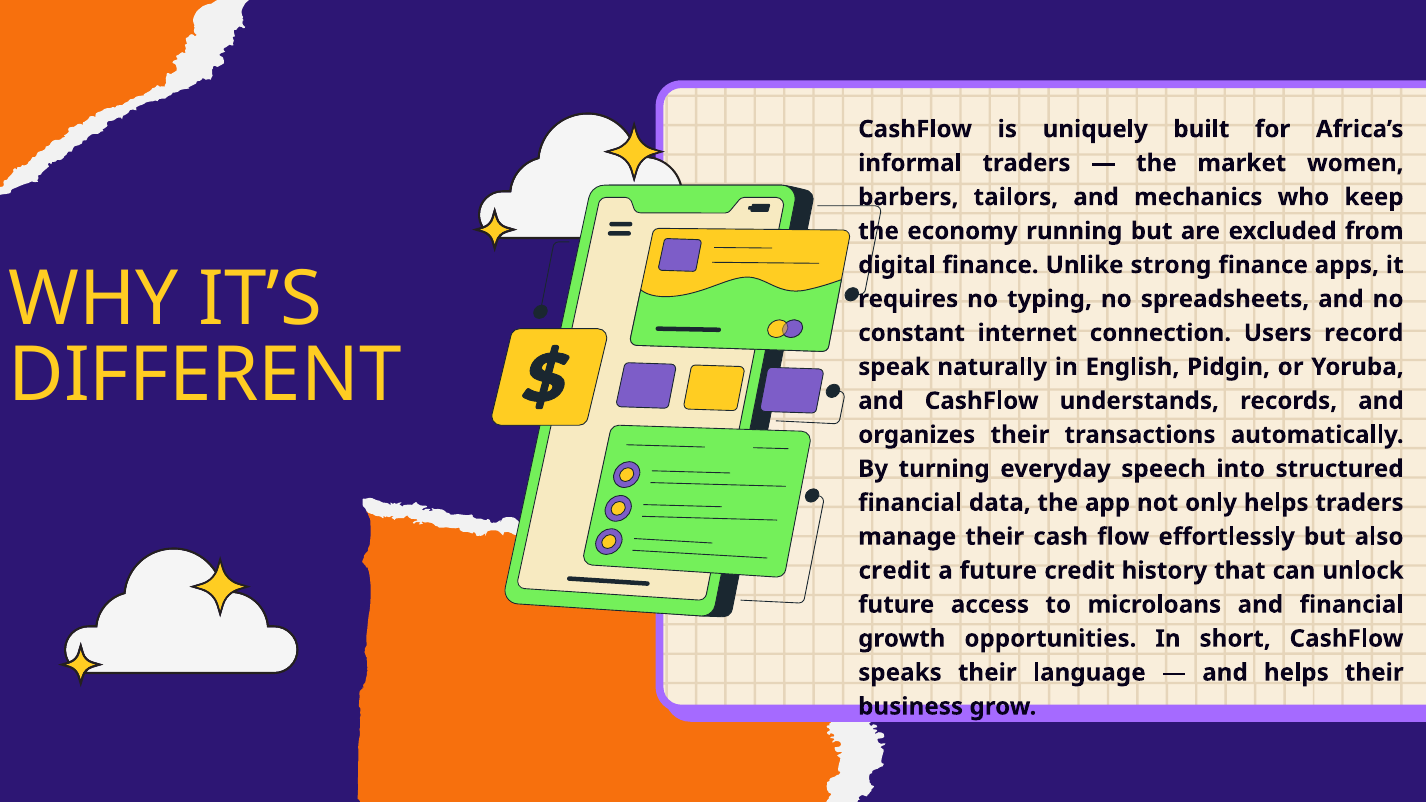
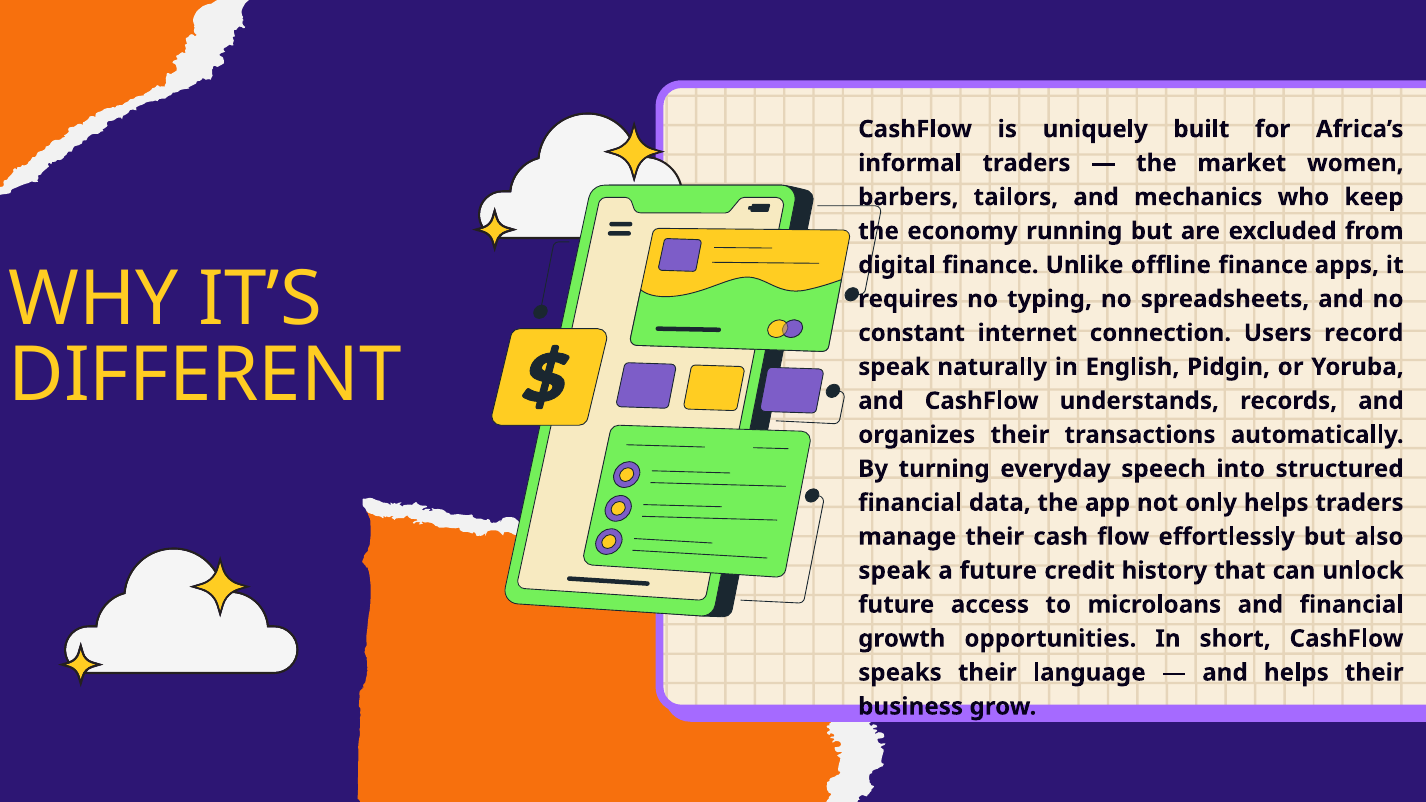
strong: strong -> offline
credit at (895, 571): credit -> speak
